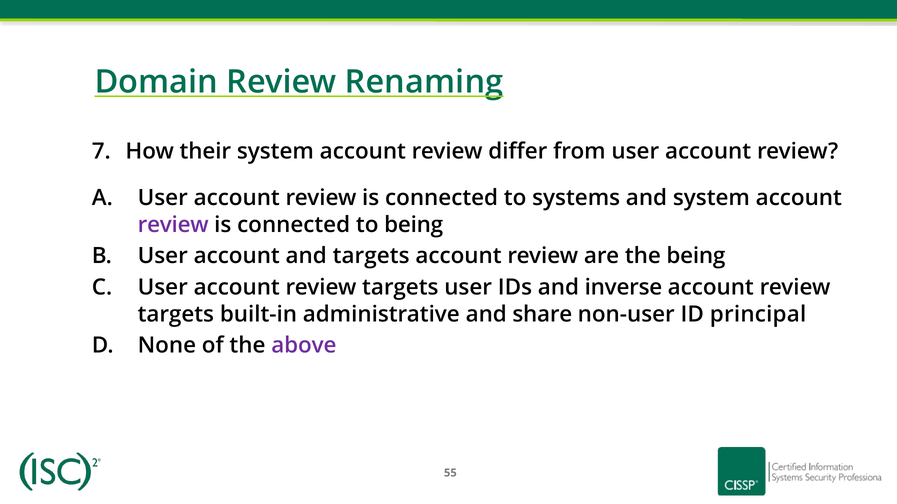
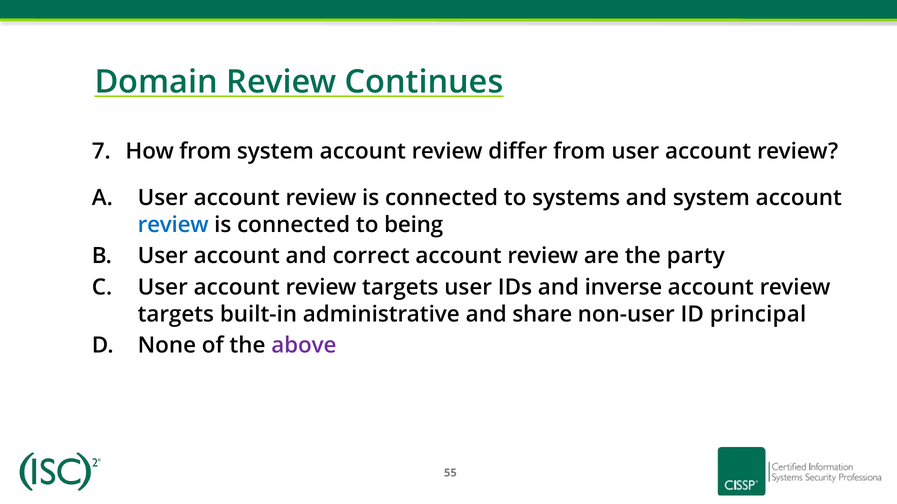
Renaming: Renaming -> Continues
How their: their -> from
review at (173, 225) colour: purple -> blue
and targets: targets -> correct
the being: being -> party
